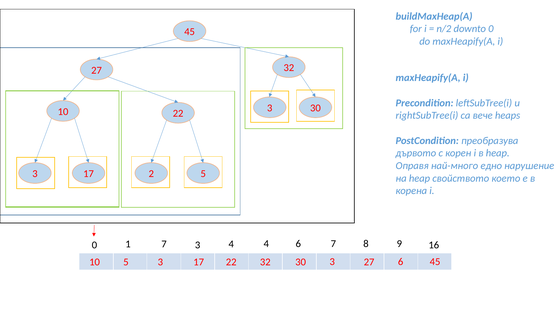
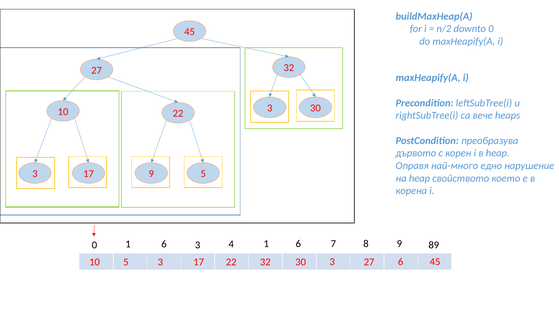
17 2: 2 -> 9
16: 16 -> 89
7 at (164, 244): 7 -> 6
4 4: 4 -> 1
